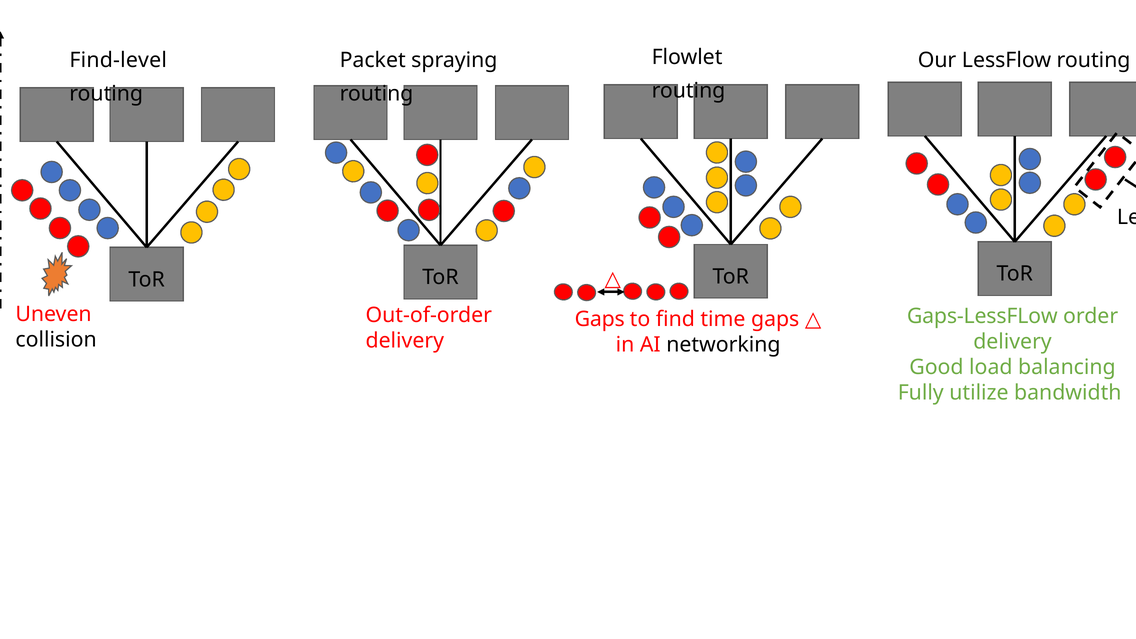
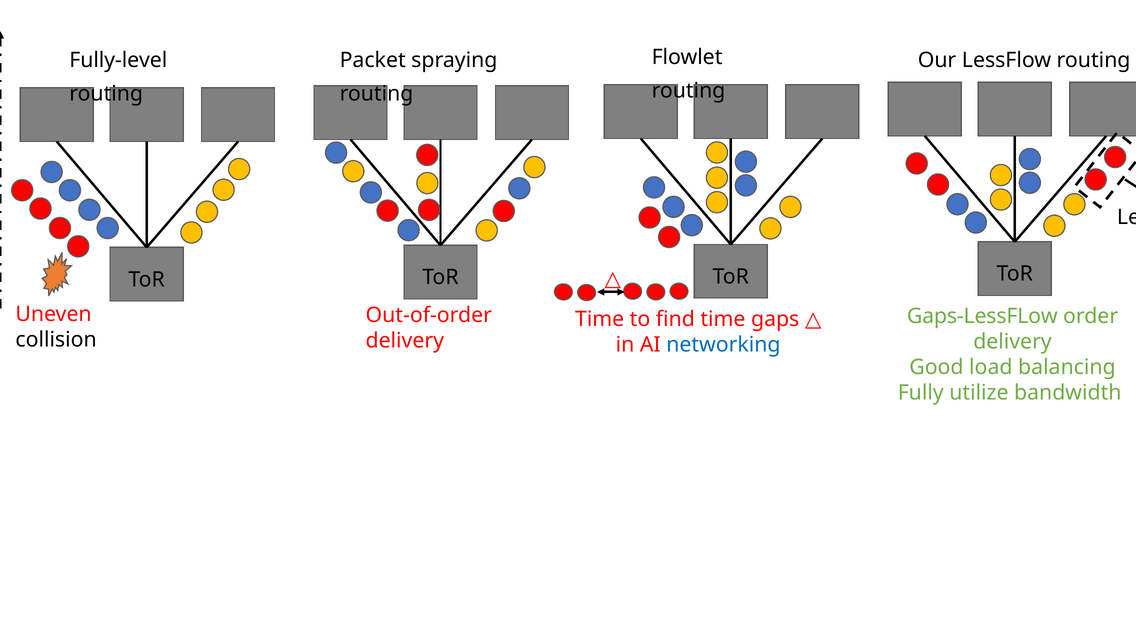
Find-level: Find-level -> Fully-level
Gaps at (600, 319): Gaps -> Time
networking colour: black -> blue
